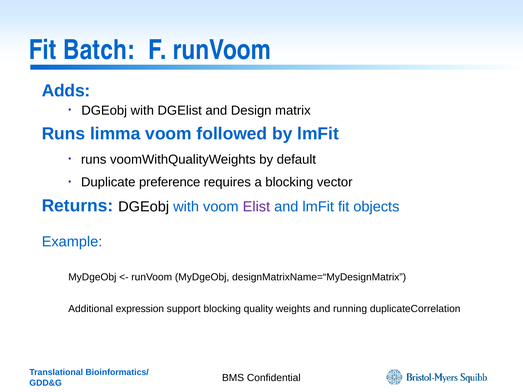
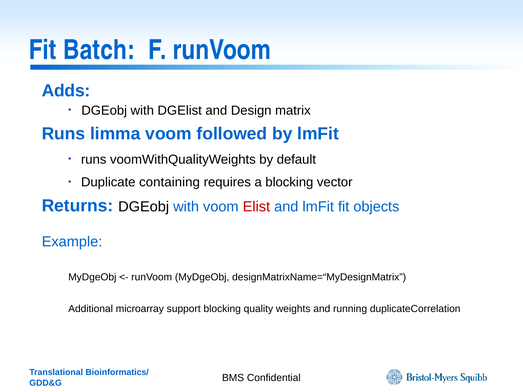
preference: preference -> containing
Elist colour: purple -> red
expression: expression -> microarray
